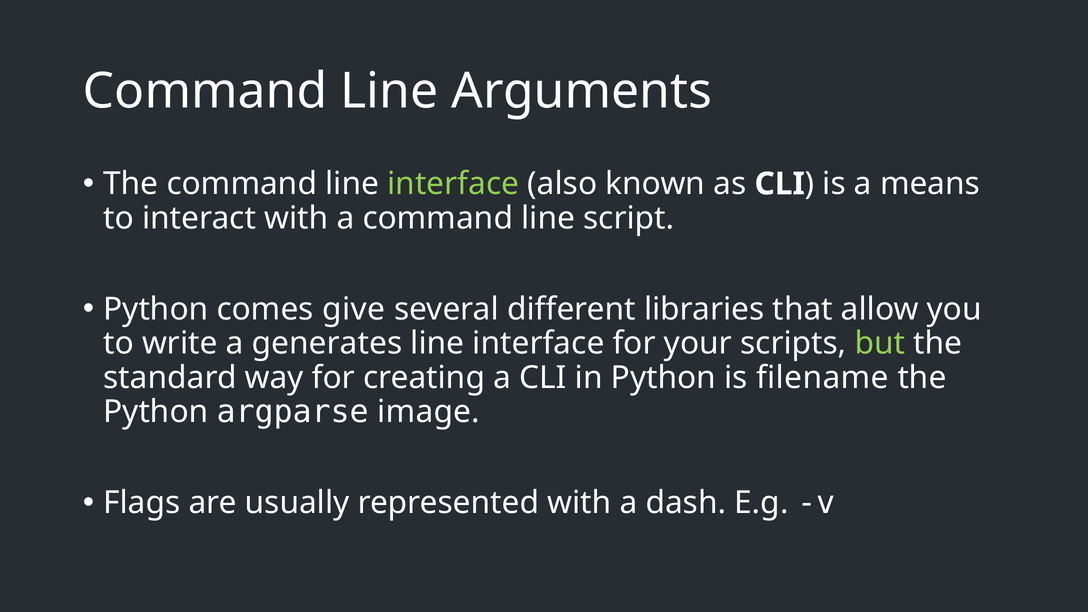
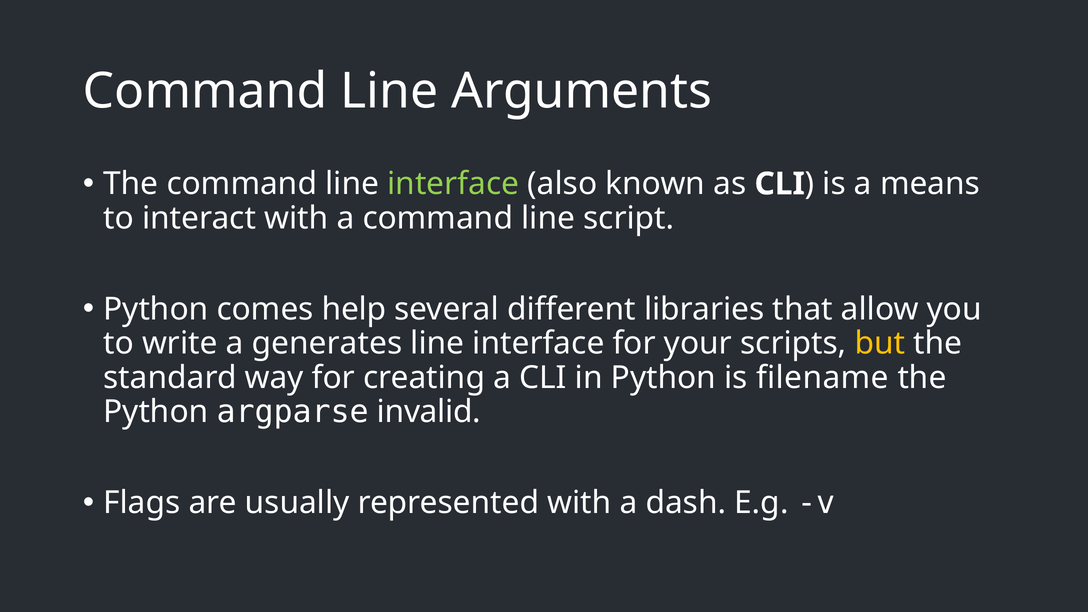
give: give -> help
but colour: light green -> yellow
image: image -> invalid
